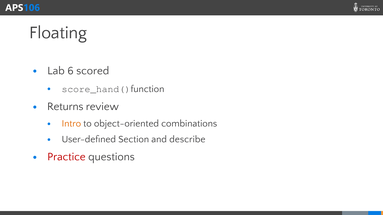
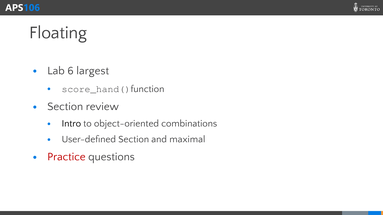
scored: scored -> largest
Returns at (65, 107): Returns -> Section
Intro colour: orange -> black
describe: describe -> maximal
